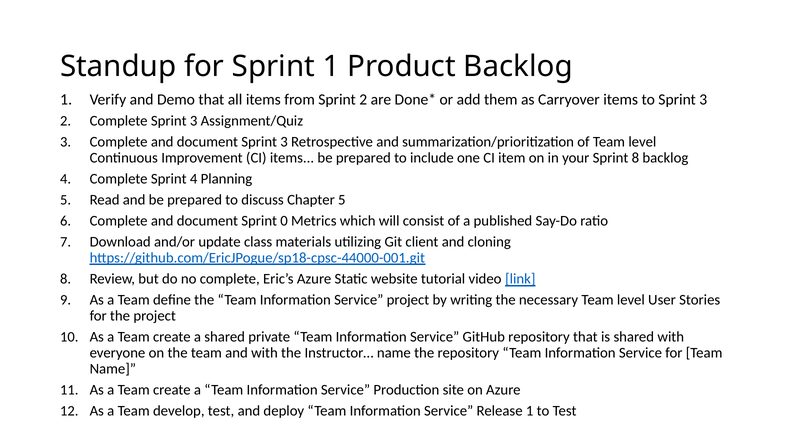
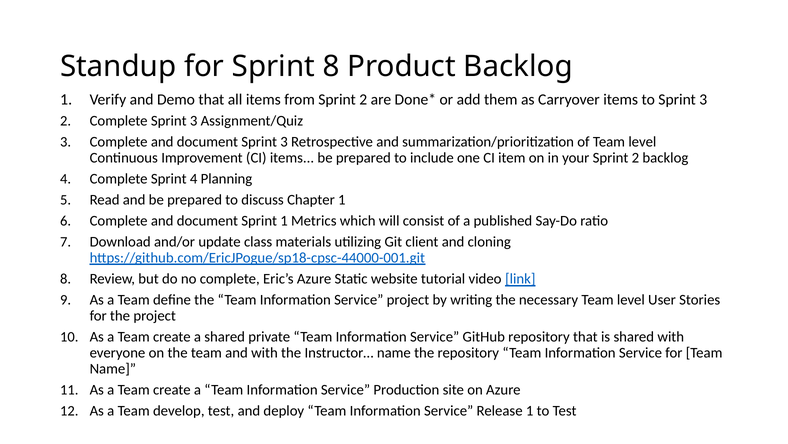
Sprint 1: 1 -> 8
your Sprint 8: 8 -> 2
Chapter 5: 5 -> 1
Sprint 0: 0 -> 1
